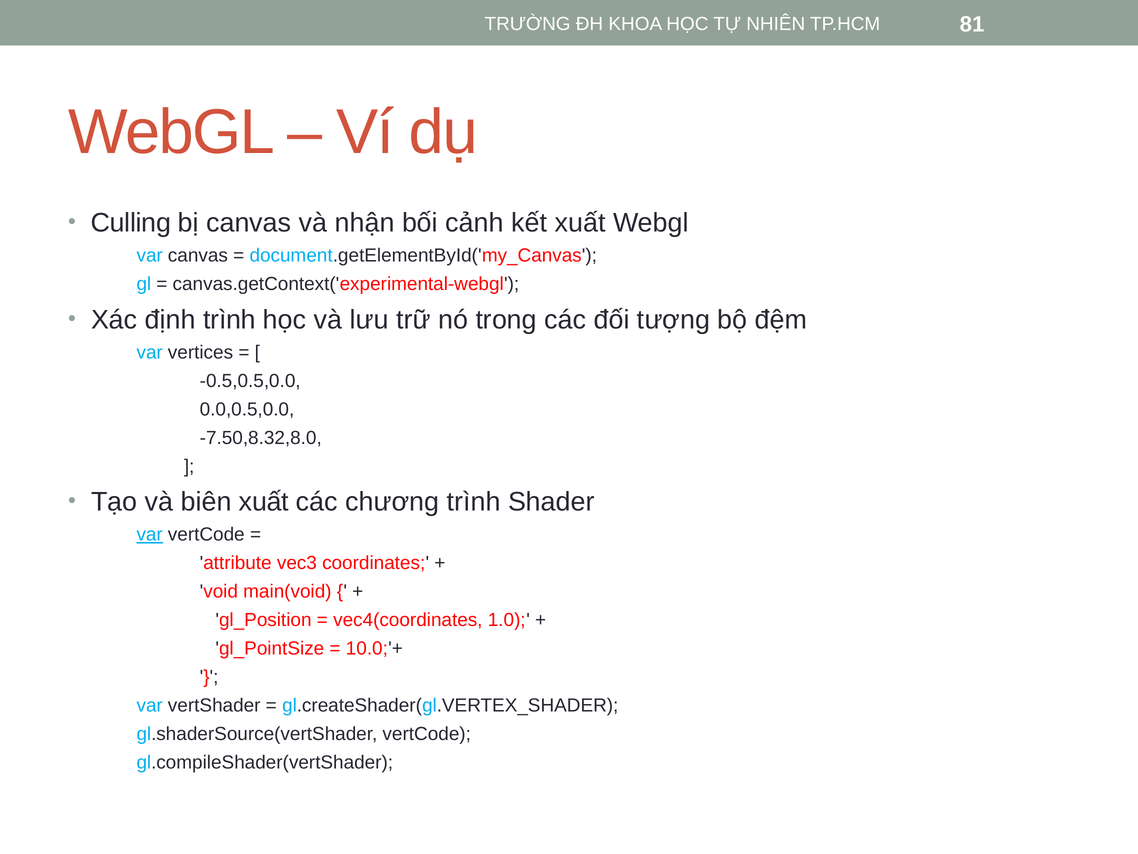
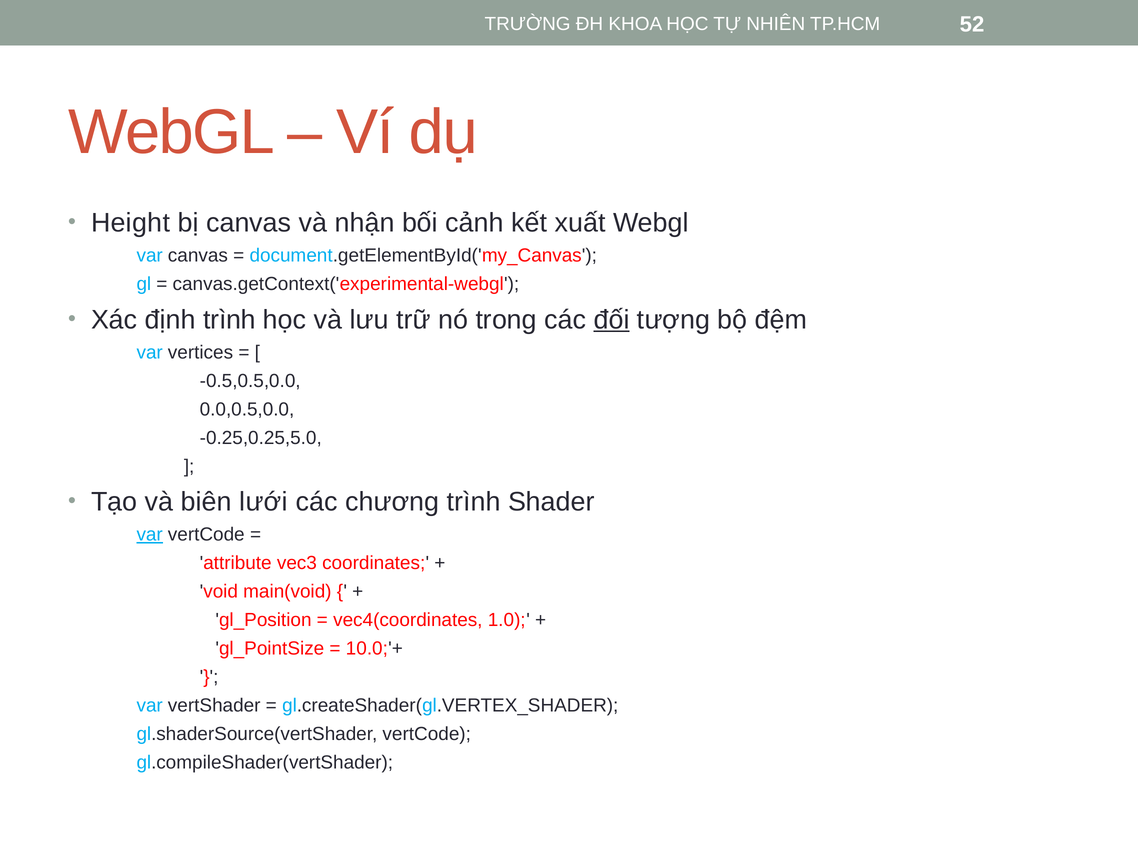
81: 81 -> 52
Culling: Culling -> Height
đối underline: none -> present
-7.50,8.32,8.0: -7.50,8.32,8.0 -> -0.25,0.25,5.0
biên xuất: xuất -> lưới
